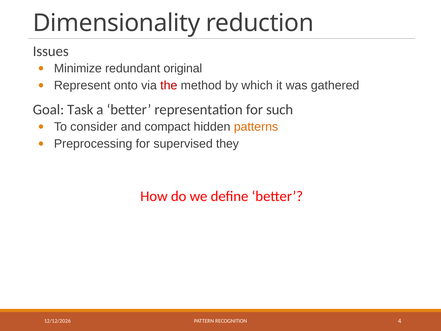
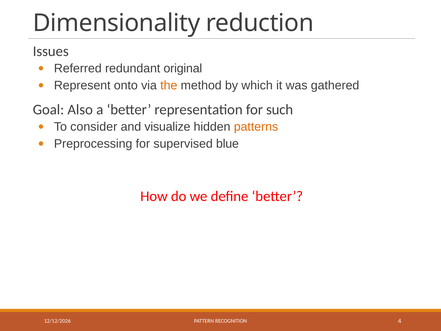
Minimize: Minimize -> Referred
the colour: red -> orange
Task: Task -> Also
compact: compact -> visualize
they: they -> blue
